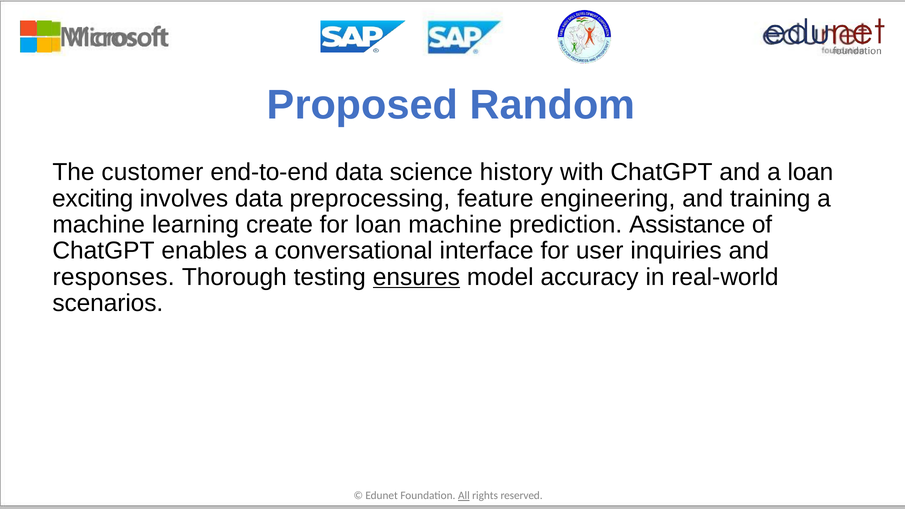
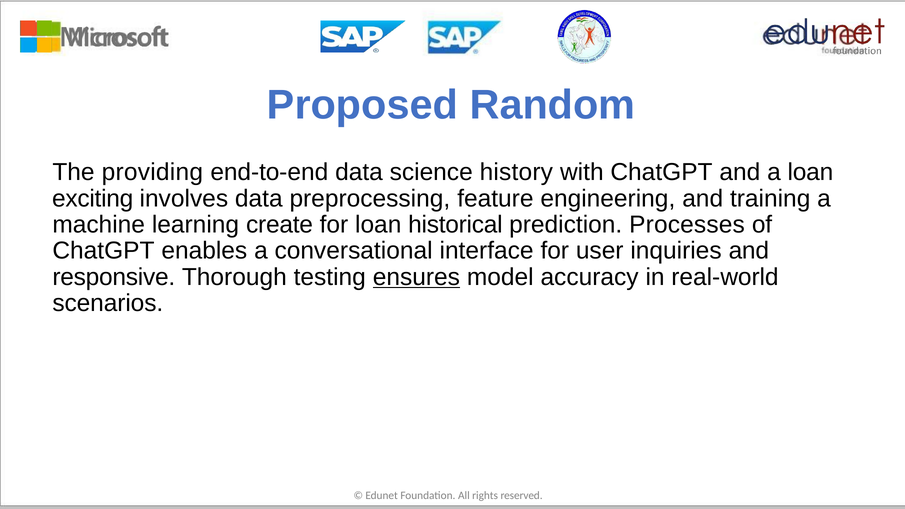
customer: customer -> providing
loan machine: machine -> historical
Assistance: Assistance -> Processes
responses: responses -> responsive
All underline: present -> none
